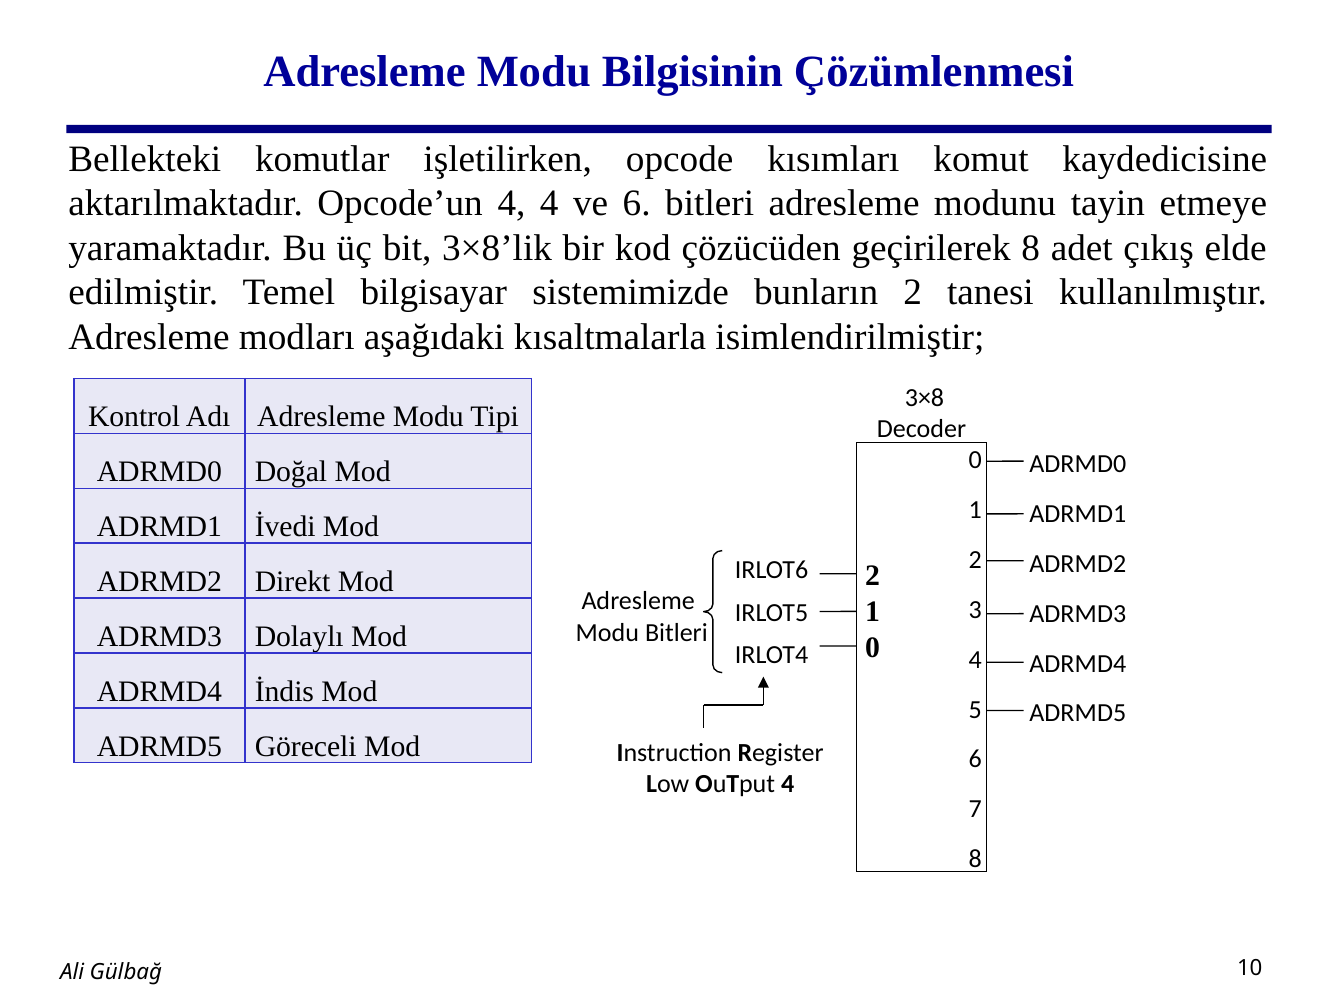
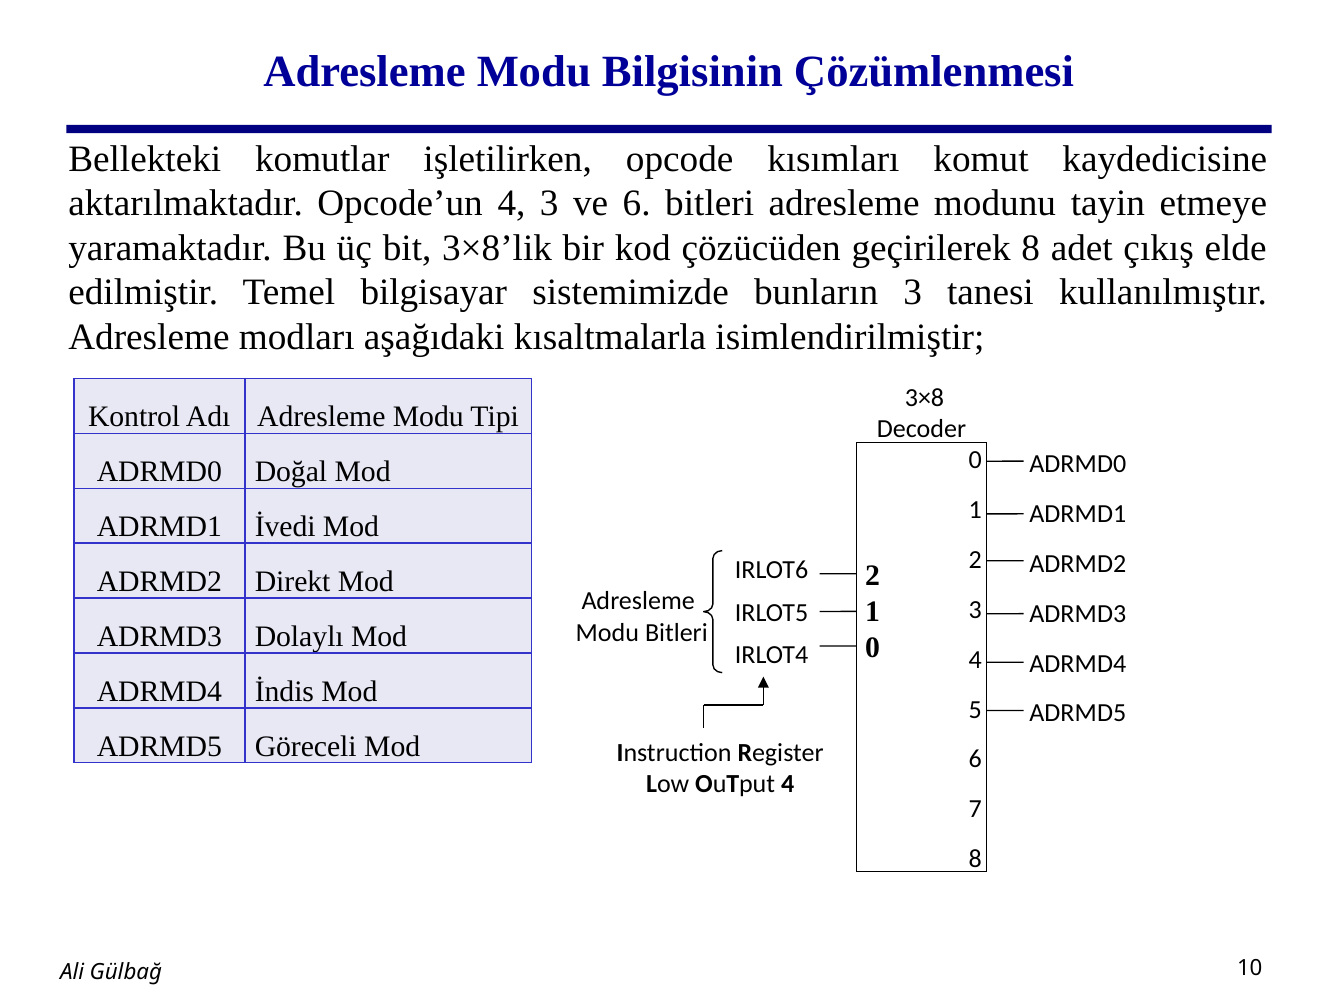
4 4: 4 -> 3
bunların 2: 2 -> 3
